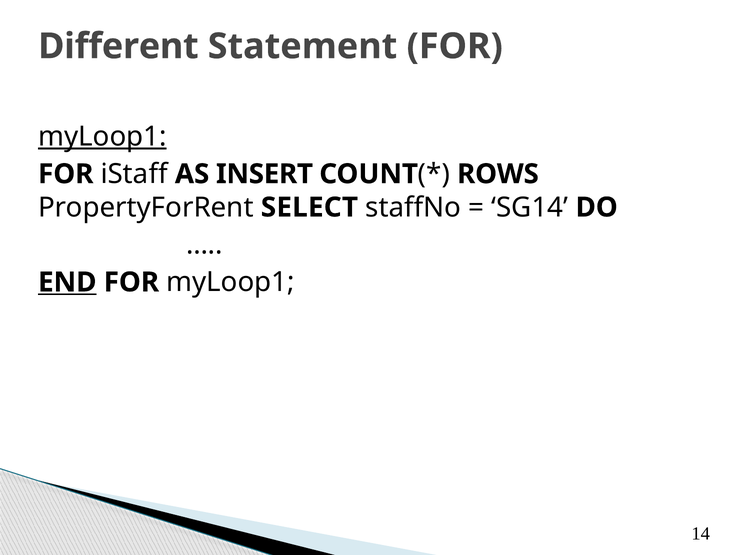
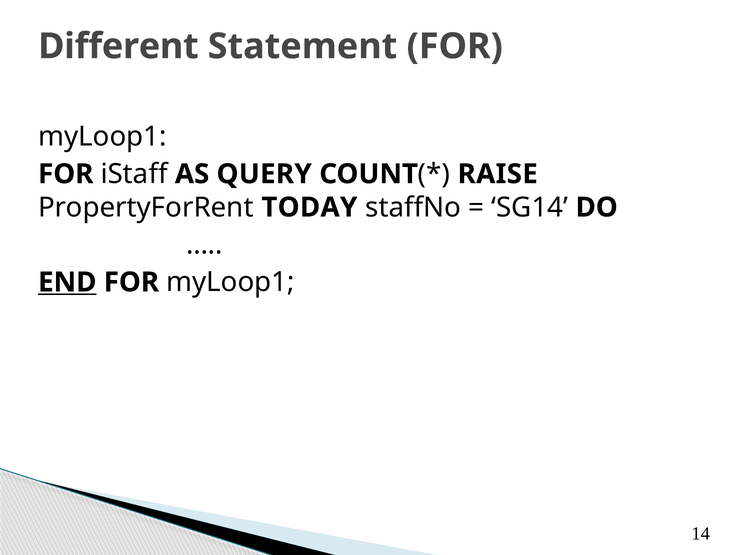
myLoop1 at (102, 137) underline: present -> none
INSERT: INSERT -> QUERY
ROWS: ROWS -> RAISE
SELECT: SELECT -> TODAY
